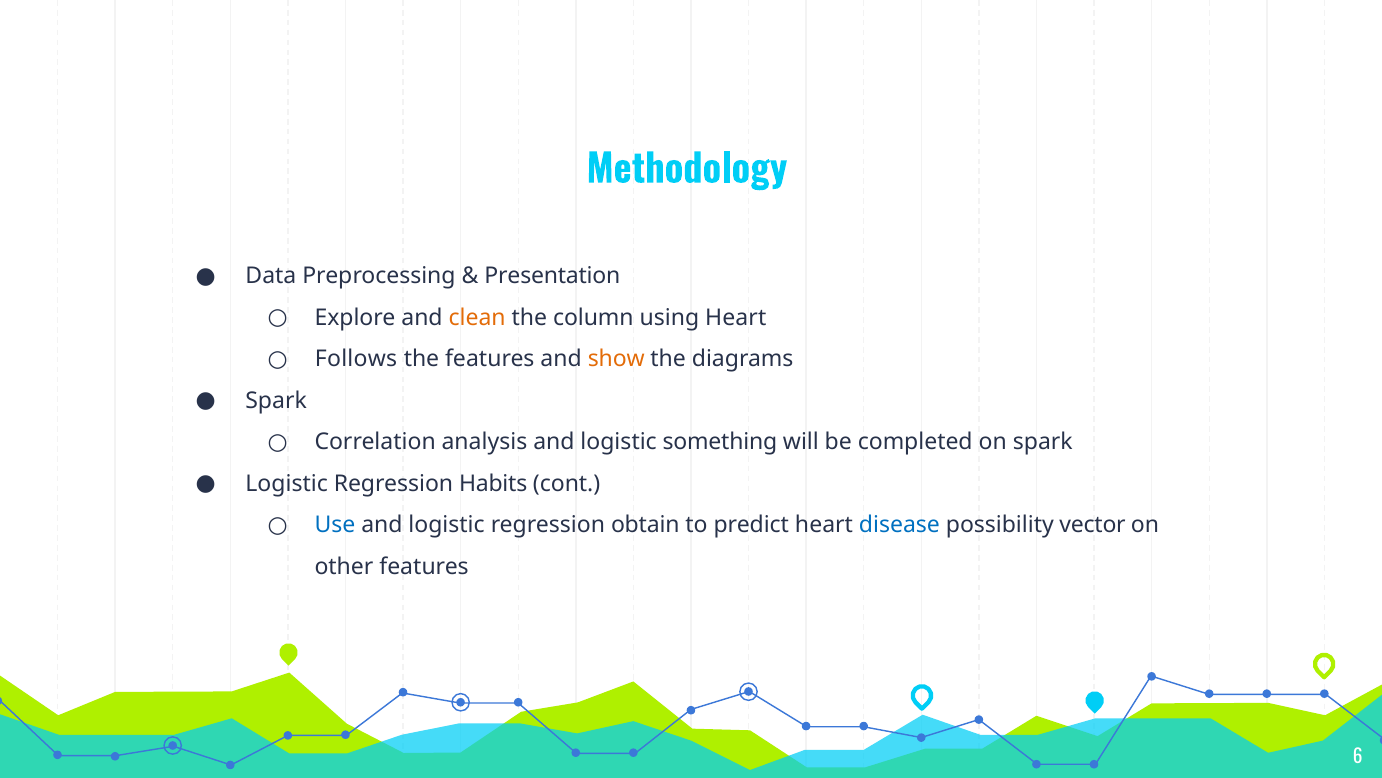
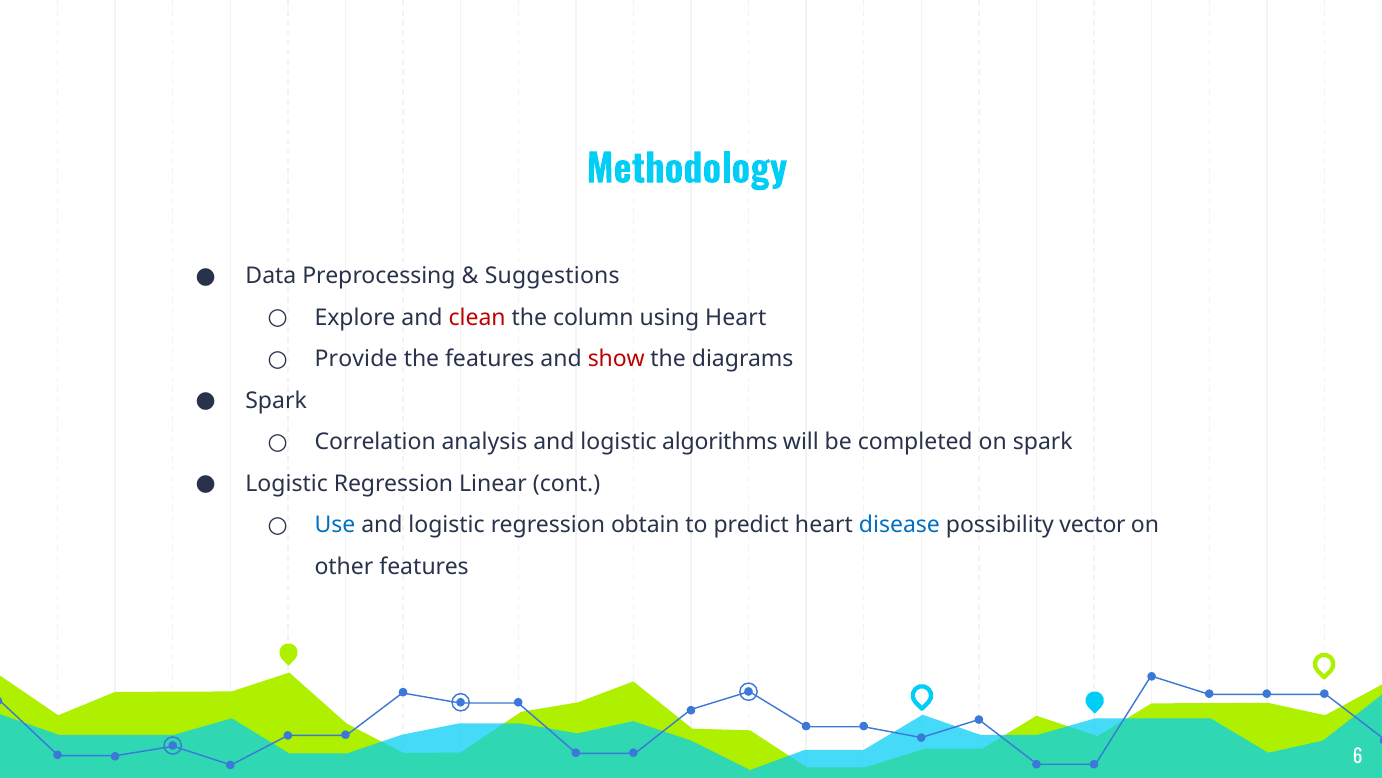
Presentation: Presentation -> Suggestions
clean colour: orange -> red
Follows: Follows -> Provide
show colour: orange -> red
something: something -> algorithms
Habits: Habits -> Linear
